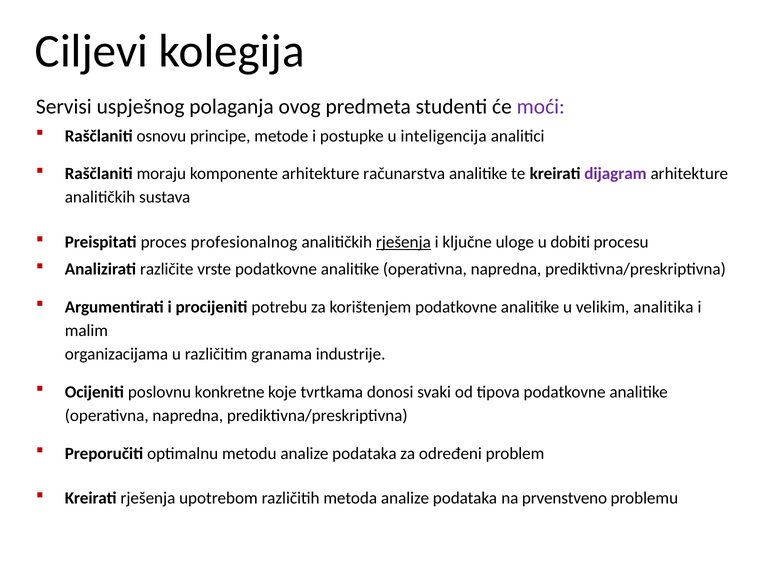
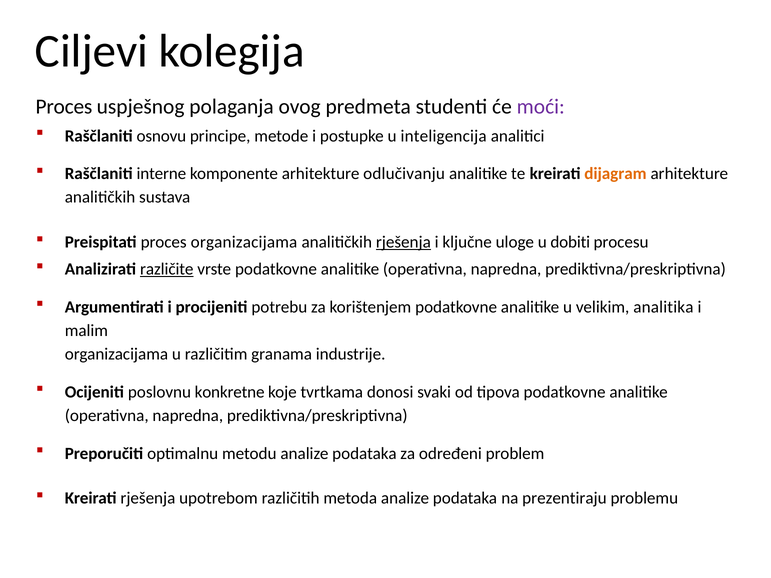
Servisi at (64, 107): Servisi -> Proces
moraju: moraju -> interne
računarstva: računarstva -> odlučivanju
dijagram colour: purple -> orange
proces profesionalnog: profesionalnog -> organizacijama
različite underline: none -> present
prvenstveno: prvenstveno -> prezentiraju
